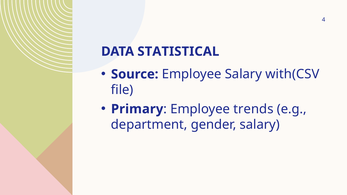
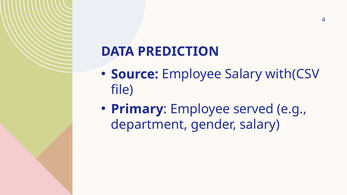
STATISTICAL: STATISTICAL -> PREDICTION
trends: trends -> served
